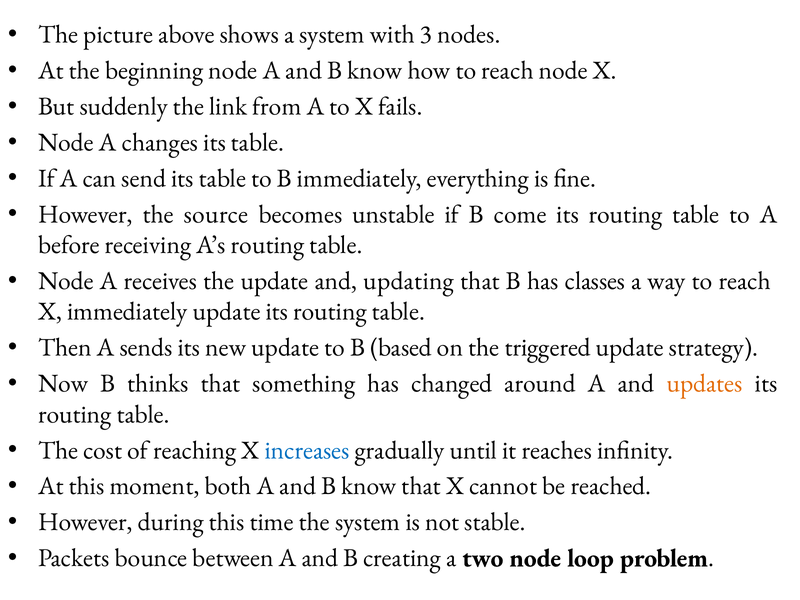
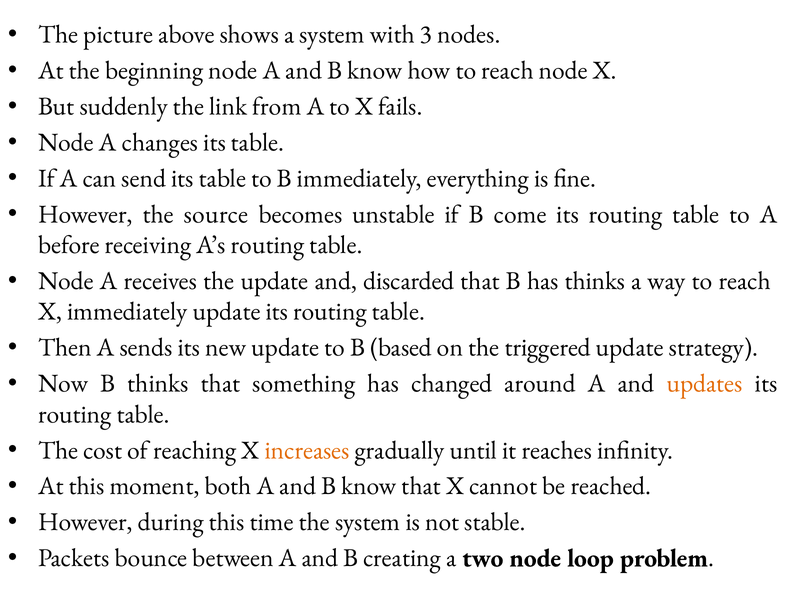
updating: updating -> discarded
has classes: classes -> thinks
increases colour: blue -> orange
